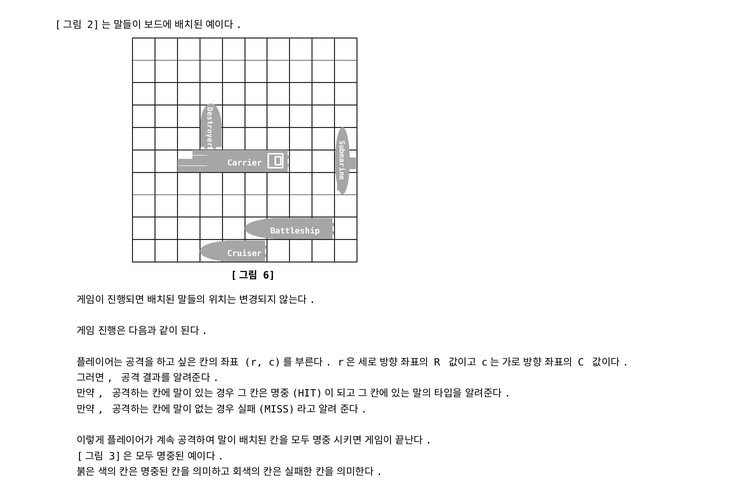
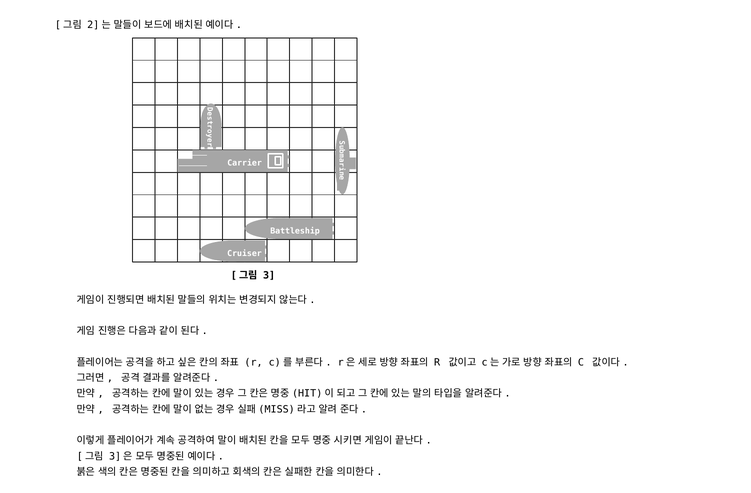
6: 6 -> 3
